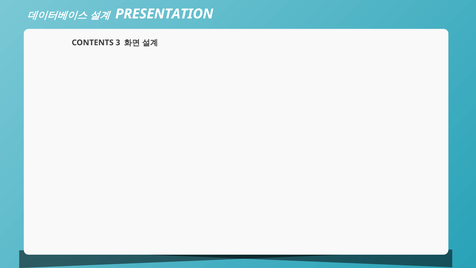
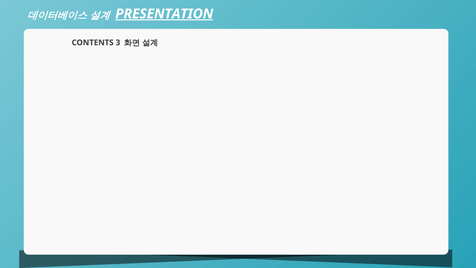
PRESENTATION underline: none -> present
